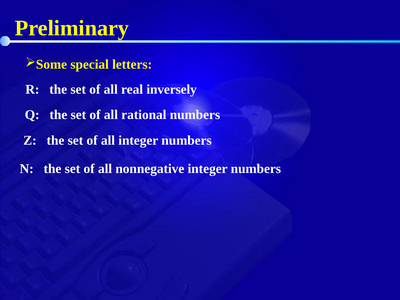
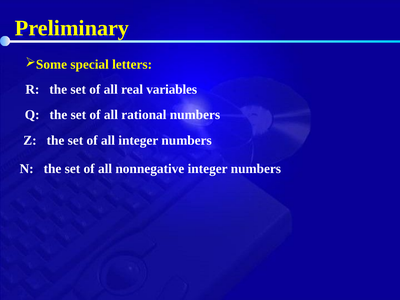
inversely: inversely -> variables
